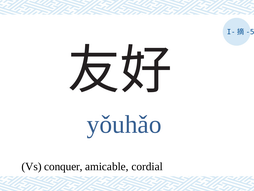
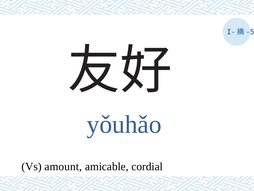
conquer: conquer -> amount
